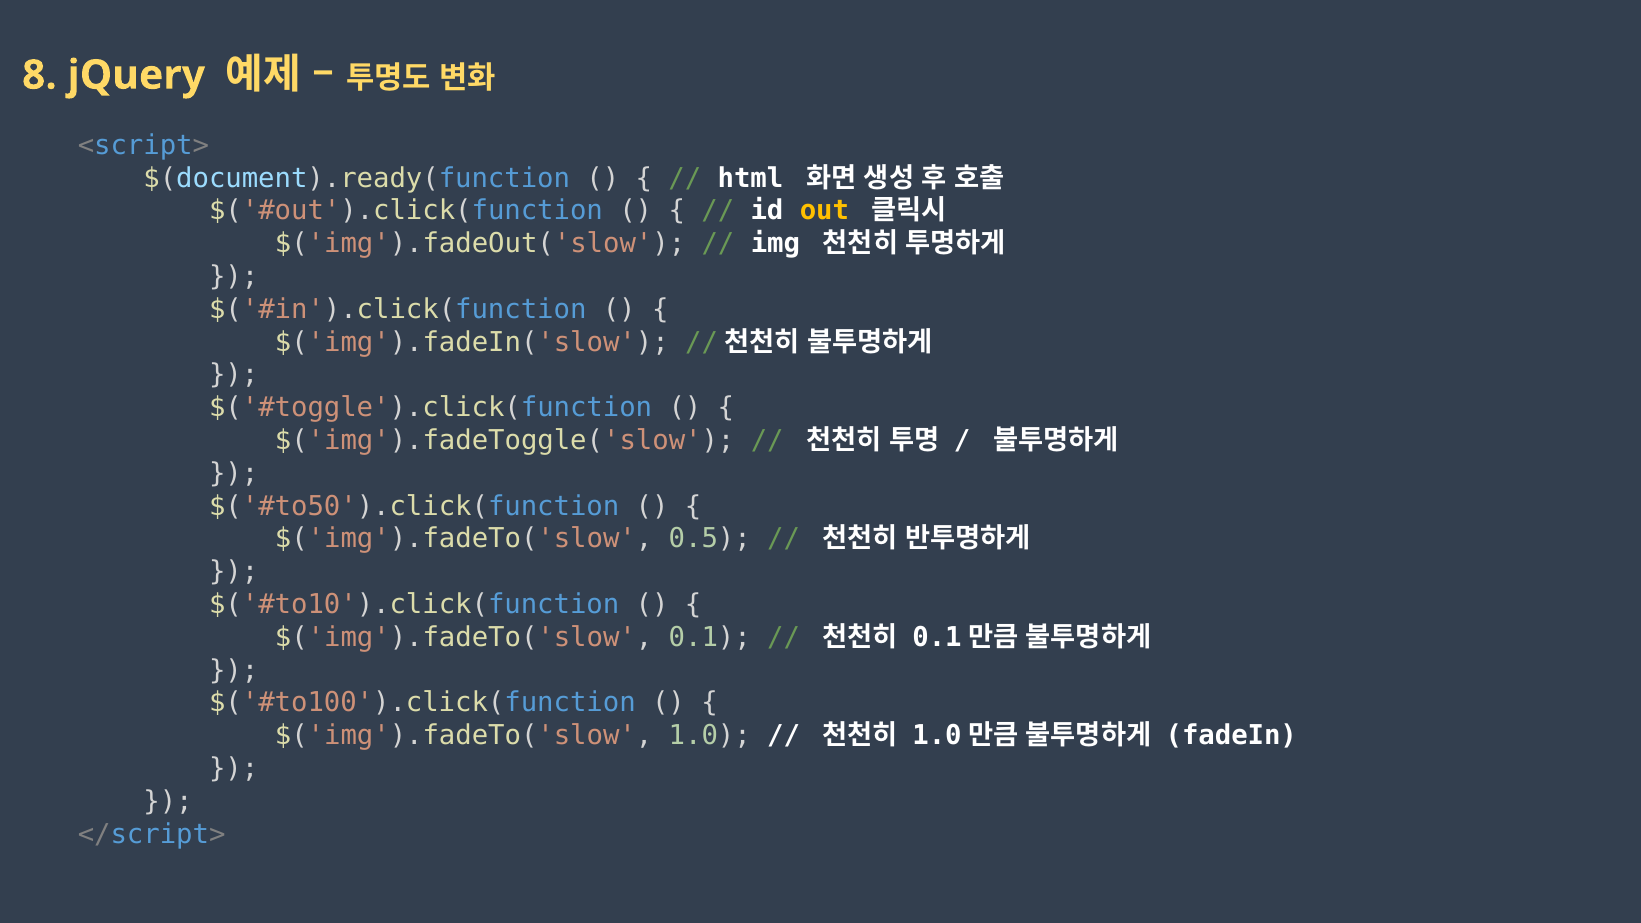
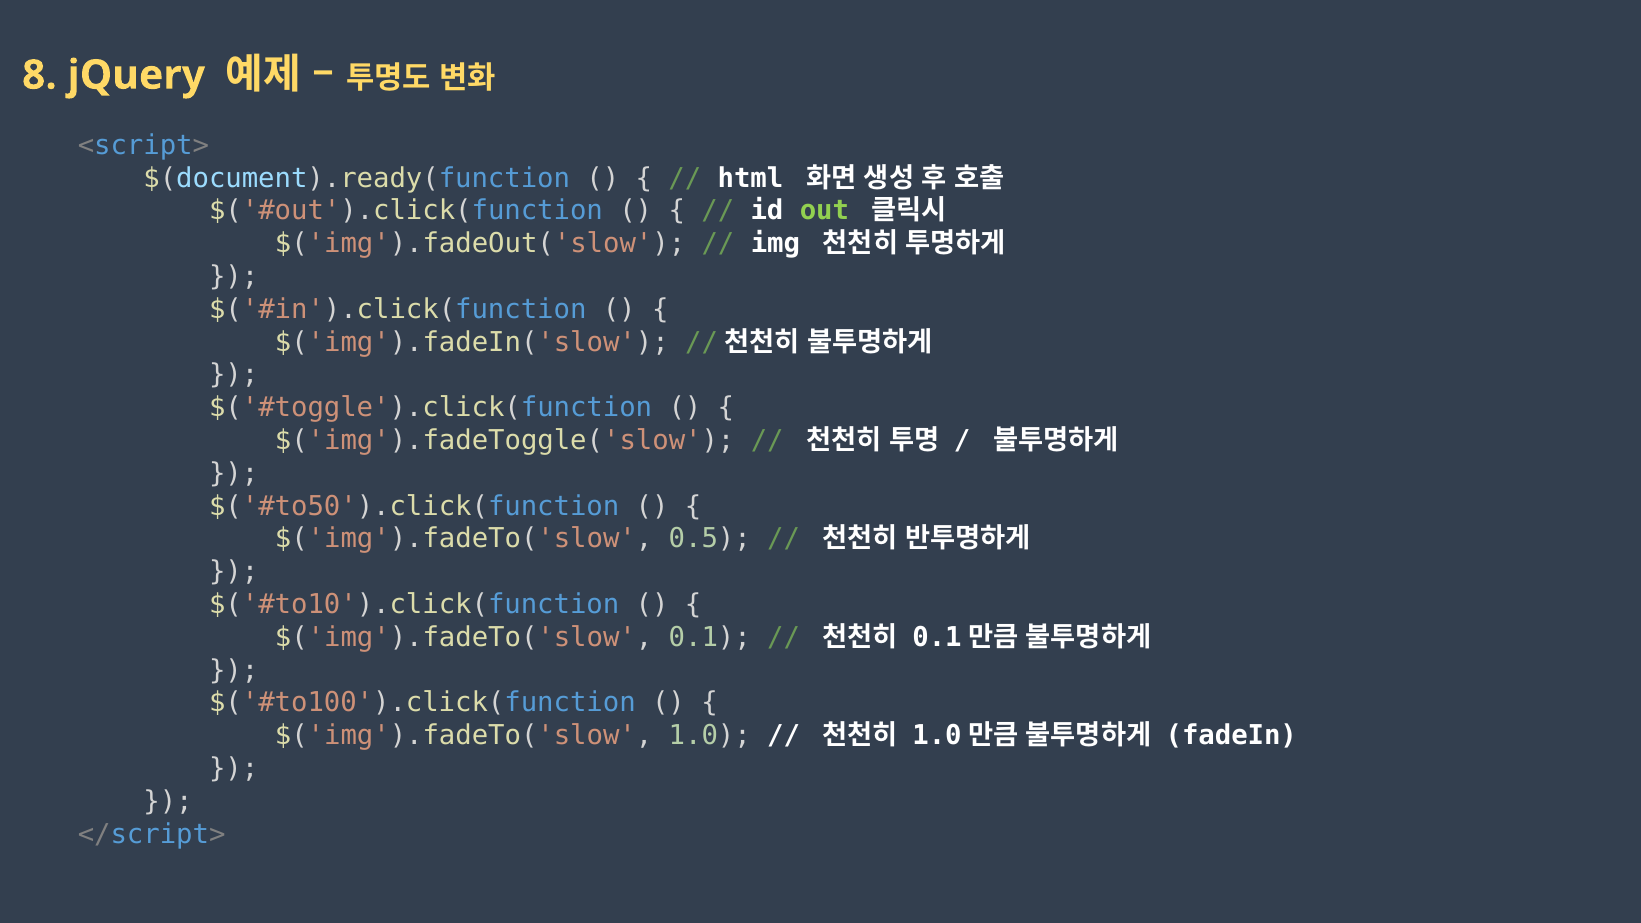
out colour: yellow -> light green
